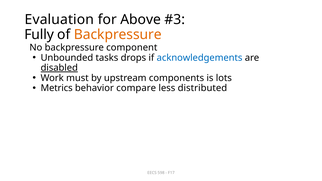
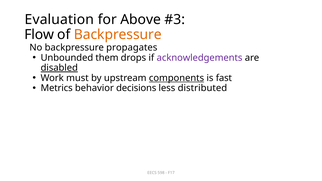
Fully: Fully -> Flow
component: component -> propagates
tasks: tasks -> them
acknowledgements colour: blue -> purple
components underline: none -> present
lots: lots -> fast
compare: compare -> decisions
